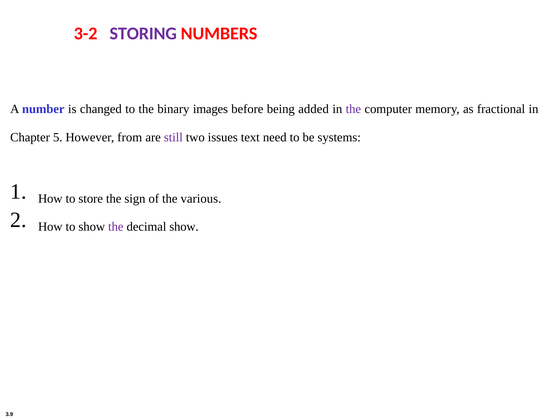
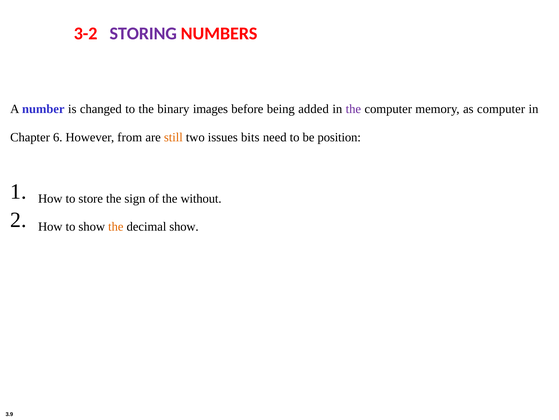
as fractional: fractional -> computer
5: 5 -> 6
still colour: purple -> orange
text: text -> bits
systems: systems -> position
various: various -> without
the at (116, 226) colour: purple -> orange
